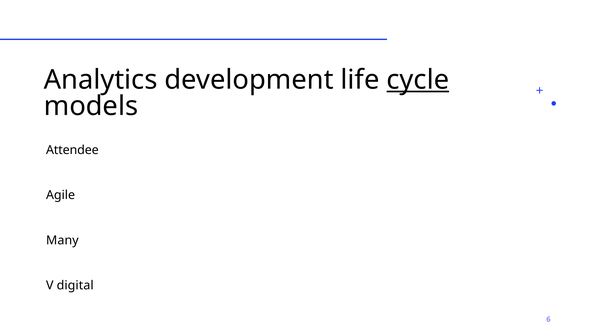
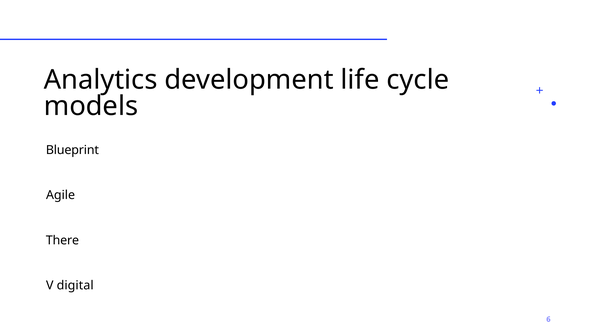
cycle underline: present -> none
Attendee: Attendee -> Blueprint
Many: Many -> There
